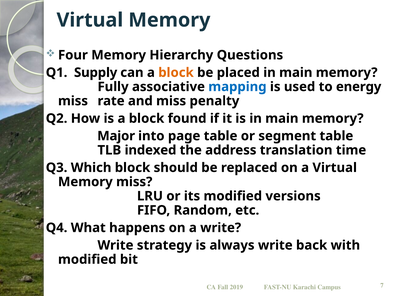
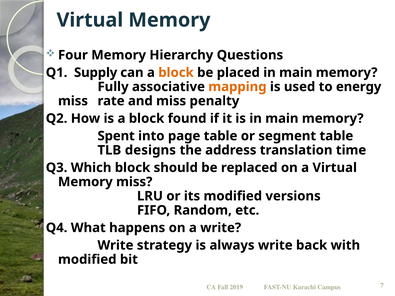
mapping colour: blue -> orange
Major: Major -> Spent
indexed: indexed -> designs
